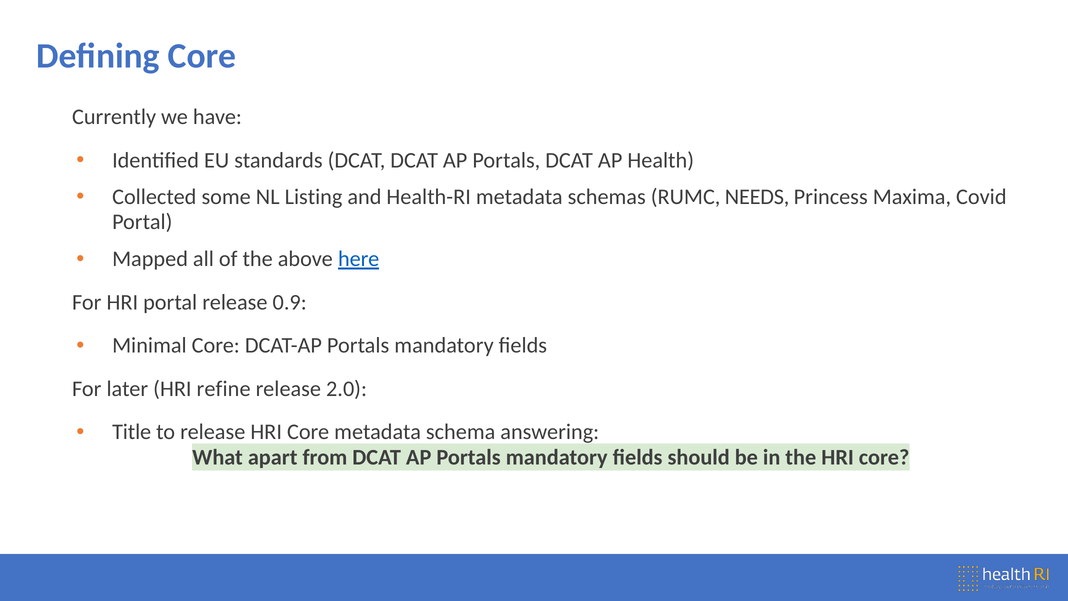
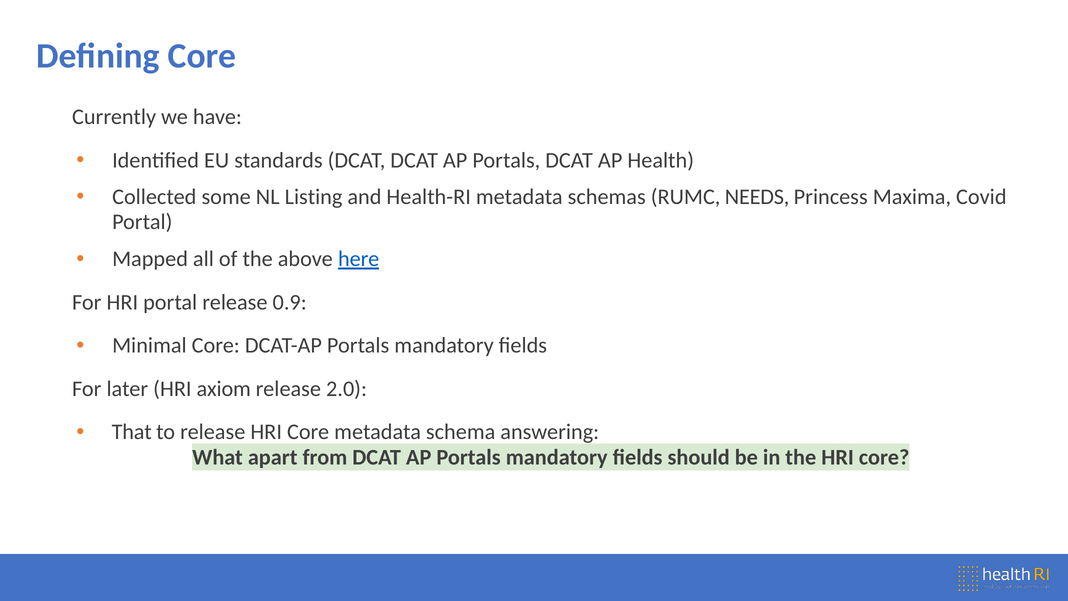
refine: refine -> axiom
Title: Title -> That
